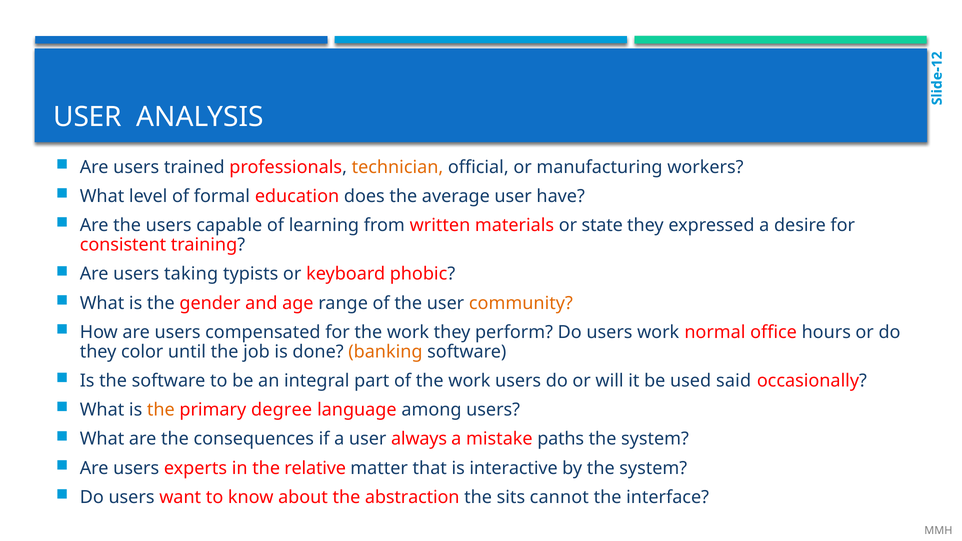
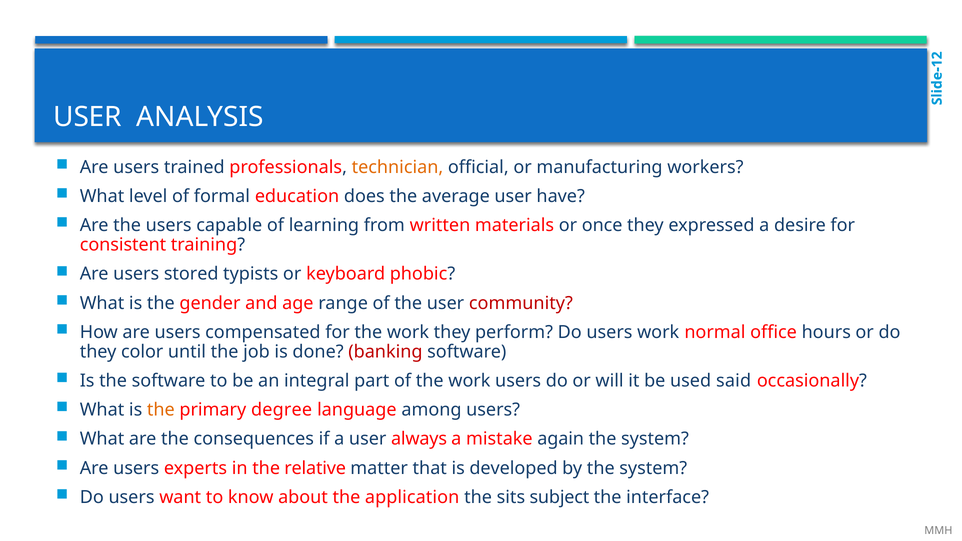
state: state -> once
taking: taking -> stored
community colour: orange -> red
banking colour: orange -> red
paths: paths -> again
interactive: interactive -> developed
abstraction: abstraction -> application
cannot: cannot -> subject
